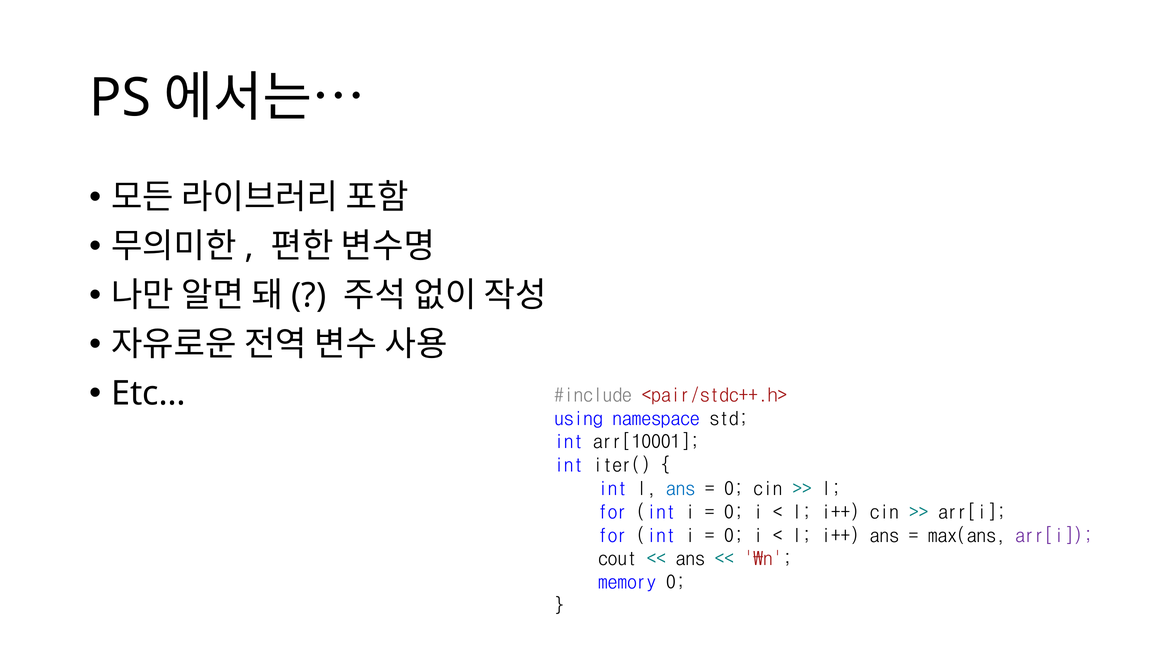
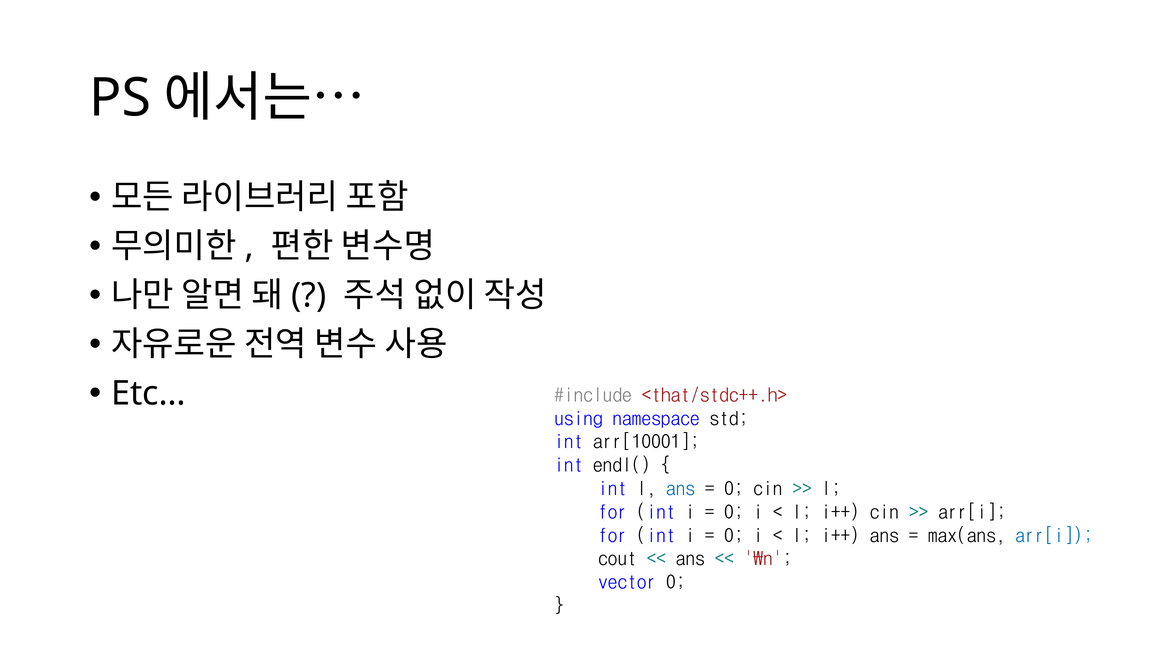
<pair/stdc++.h>: <pair/stdc++.h> -> <that/stdc++.h>
iter(: iter( -> endl(
arr[i at (1054, 536) colour: purple -> blue
memory: memory -> vector
